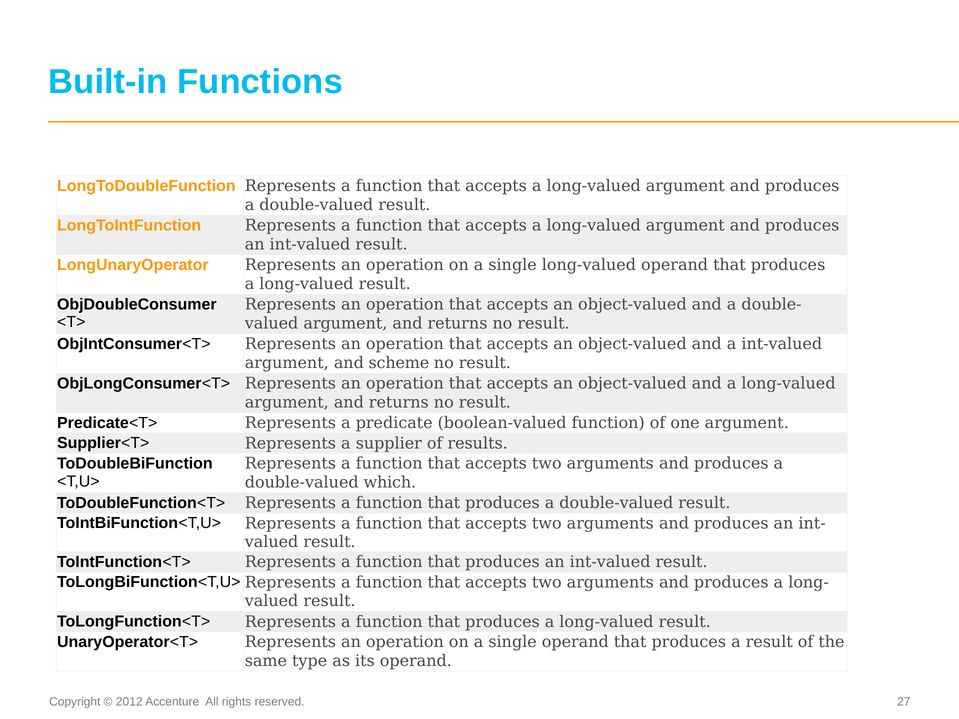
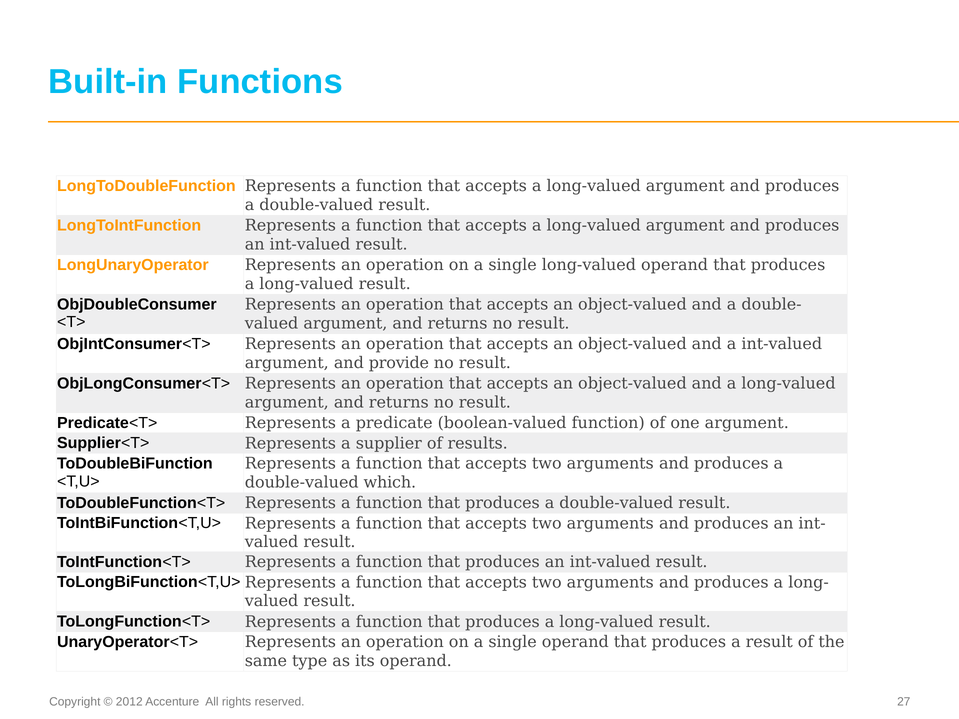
scheme: scheme -> provide
